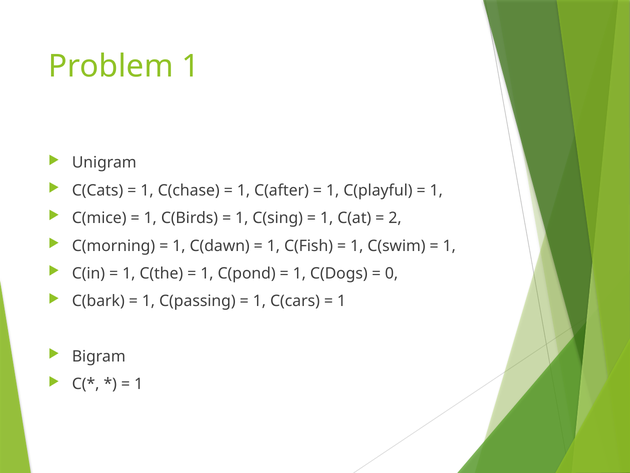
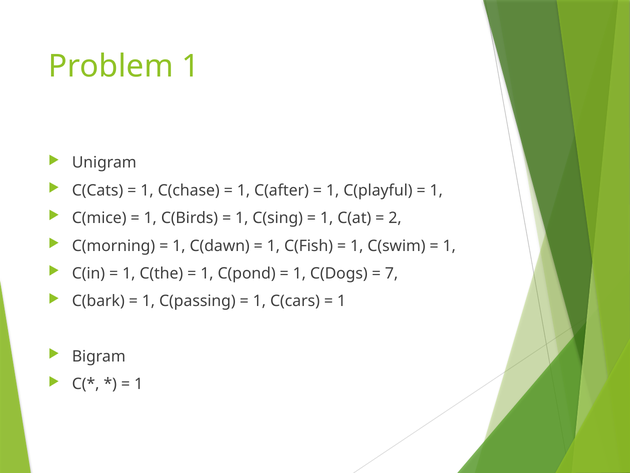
0: 0 -> 7
